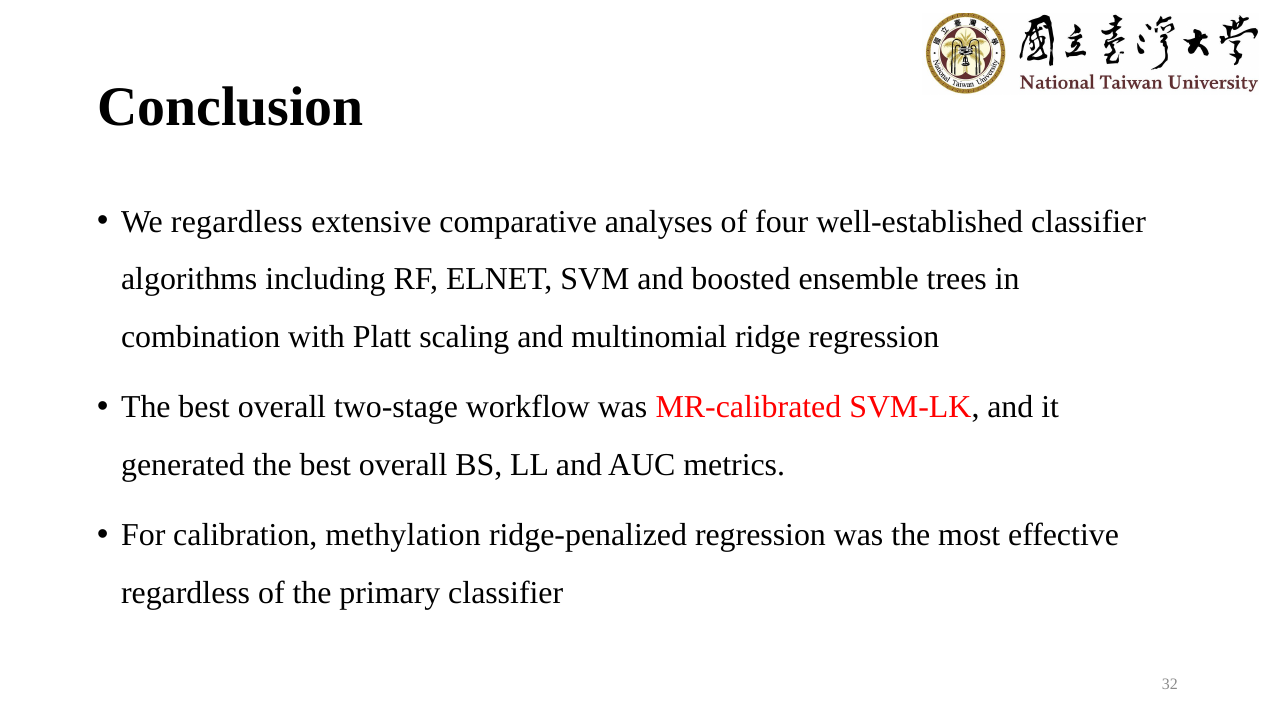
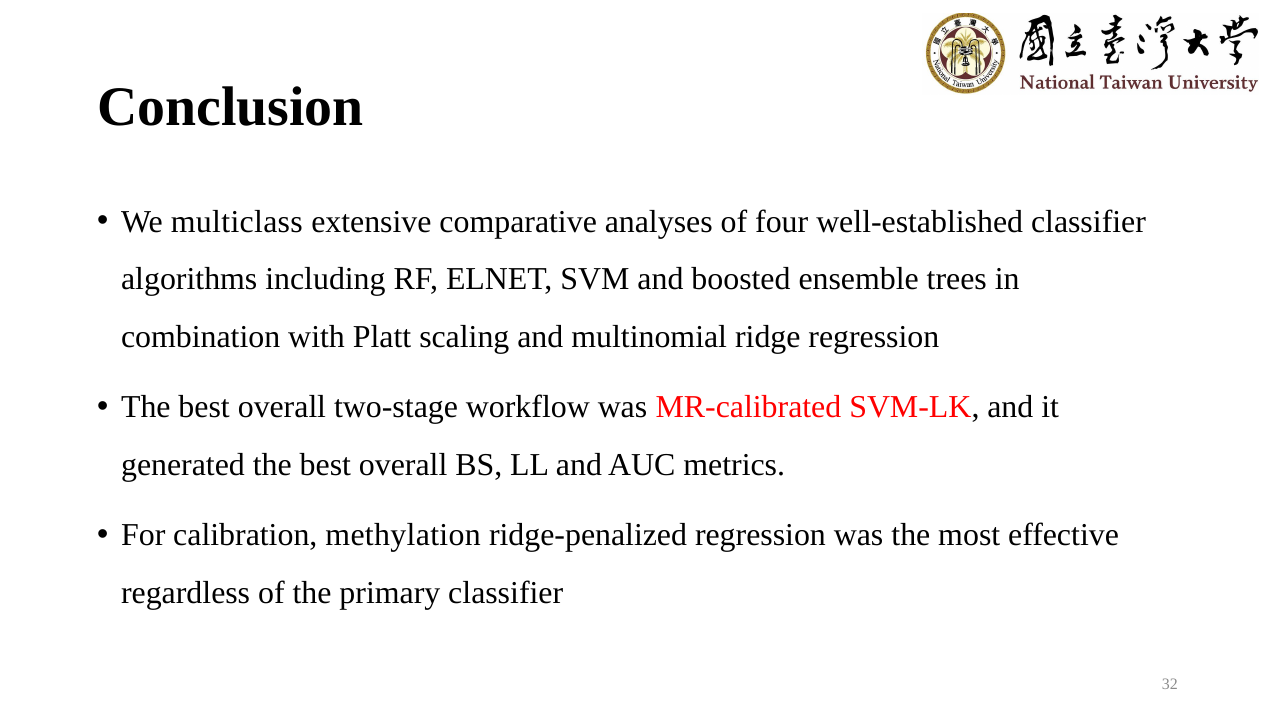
We regardless: regardless -> multiclass
